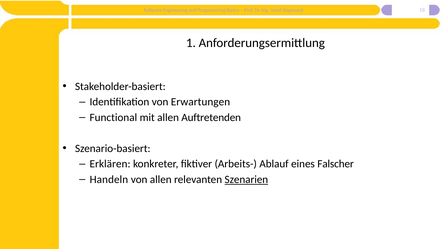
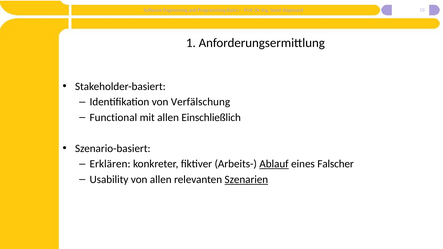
Erwartungen: Erwartungen -> Verfälschung
Auftretenden: Auftretenden -> Einschließlich
Ablauf underline: none -> present
Handeln: Handeln -> Usability
